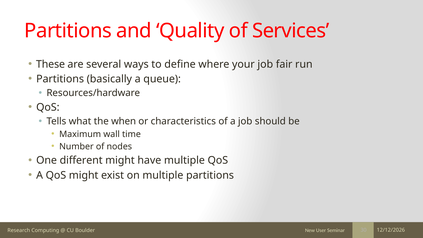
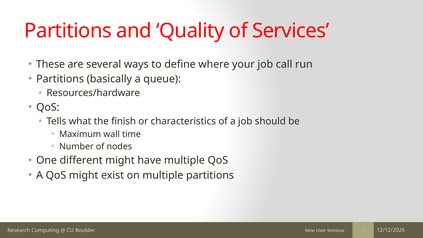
fair: fair -> call
when: when -> finish
